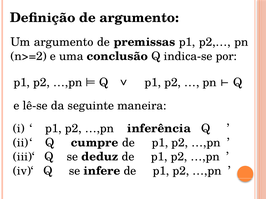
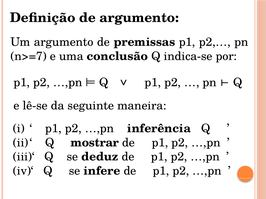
n>=2: n>=2 -> n>=7
cumpre: cumpre -> mostrar
